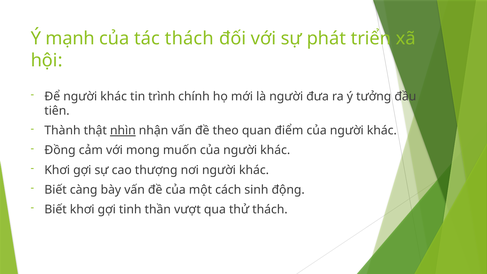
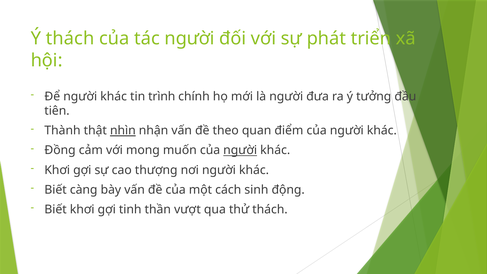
Ý mạnh: mạnh -> thách
tác thách: thách -> người
người at (240, 150) underline: none -> present
